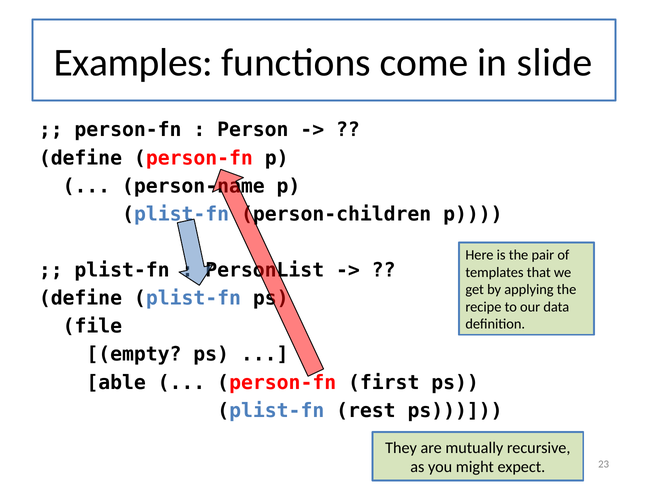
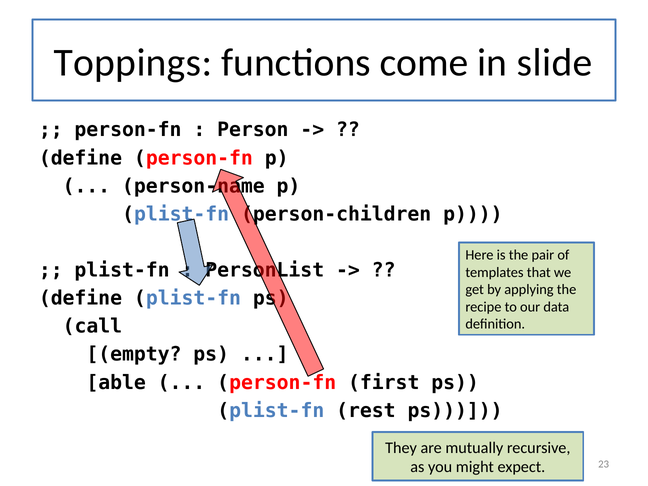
Examples: Examples -> Toppings
file: file -> call
